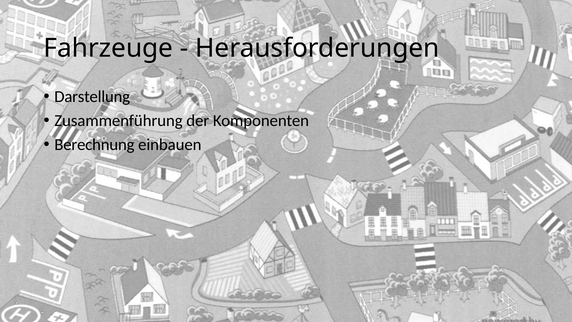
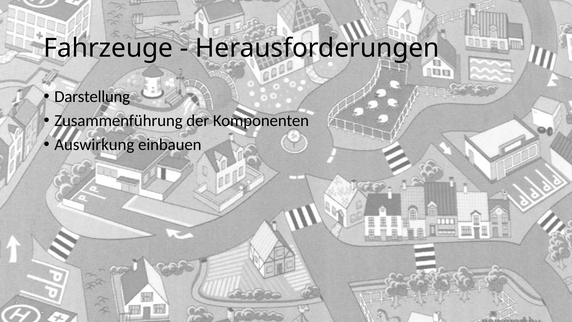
Berechnung: Berechnung -> Auswirkung
